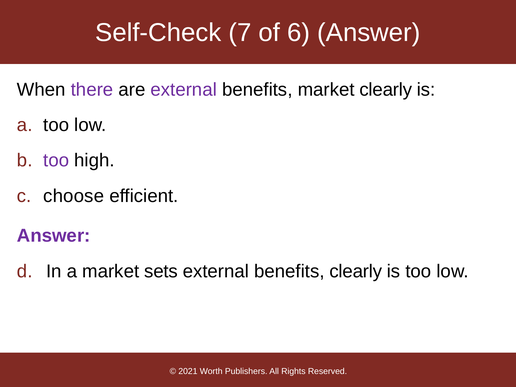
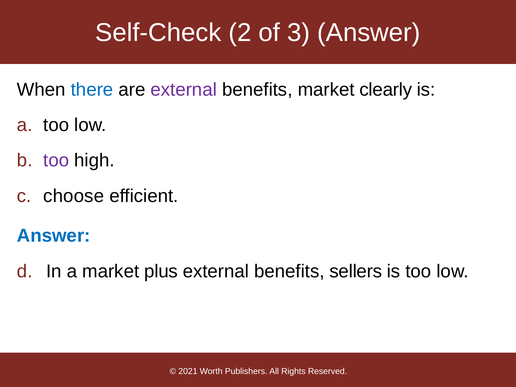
7: 7 -> 2
6: 6 -> 3
there colour: purple -> blue
Answer at (54, 236) colour: purple -> blue
sets: sets -> plus
benefits clearly: clearly -> sellers
